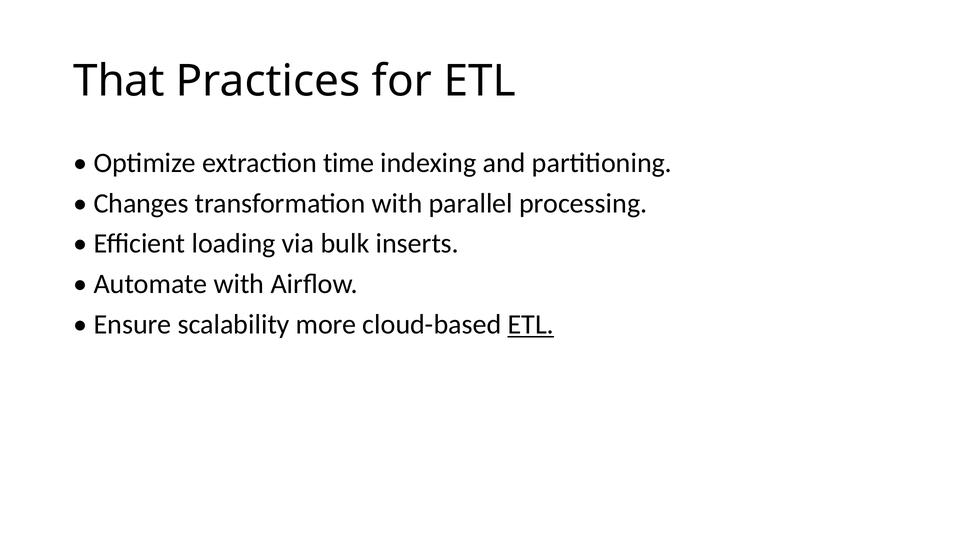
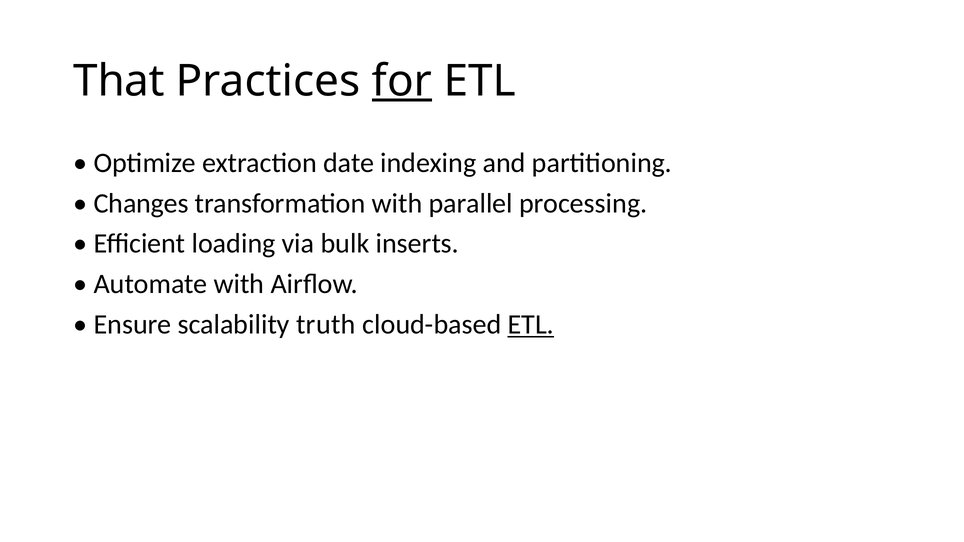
for underline: none -> present
time: time -> date
more: more -> truth
